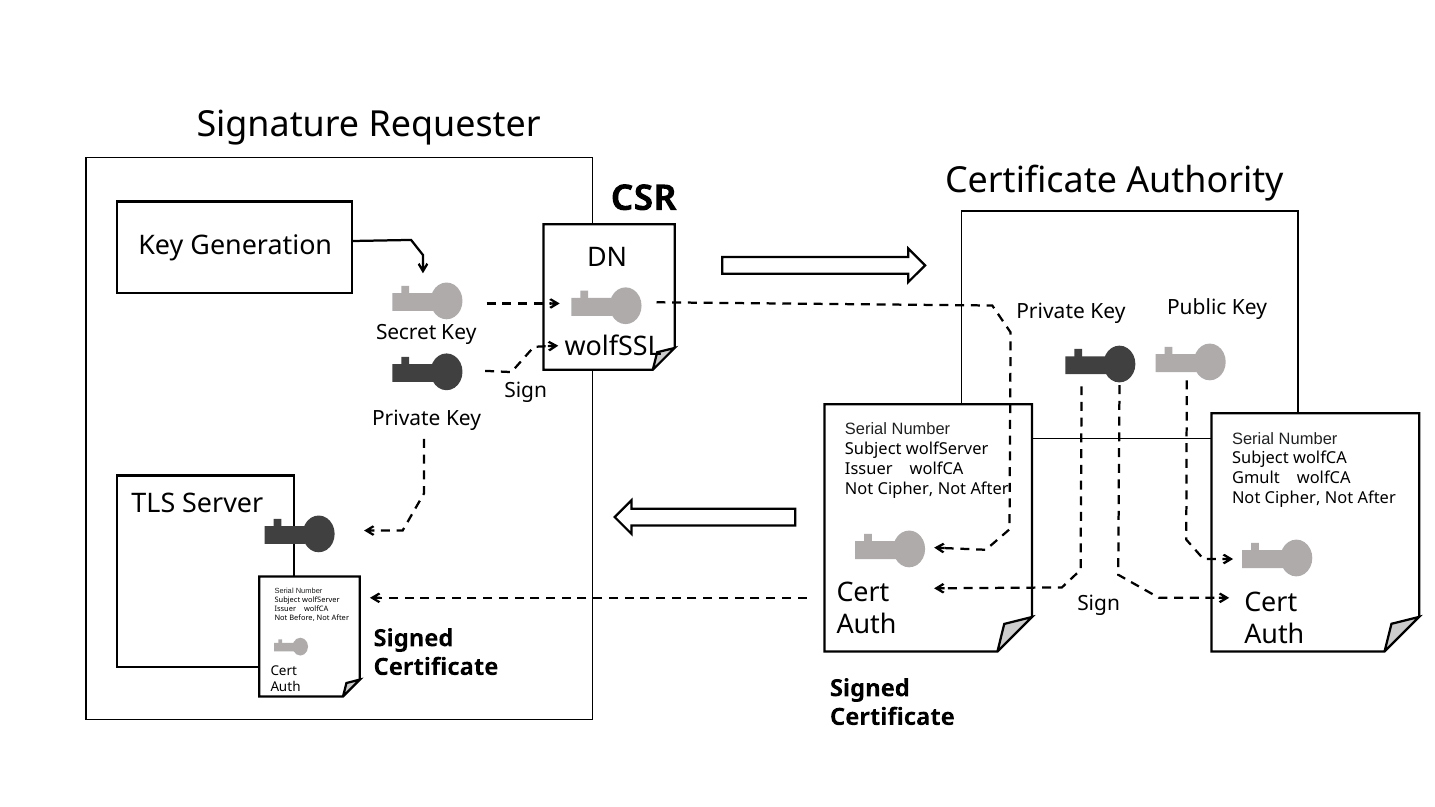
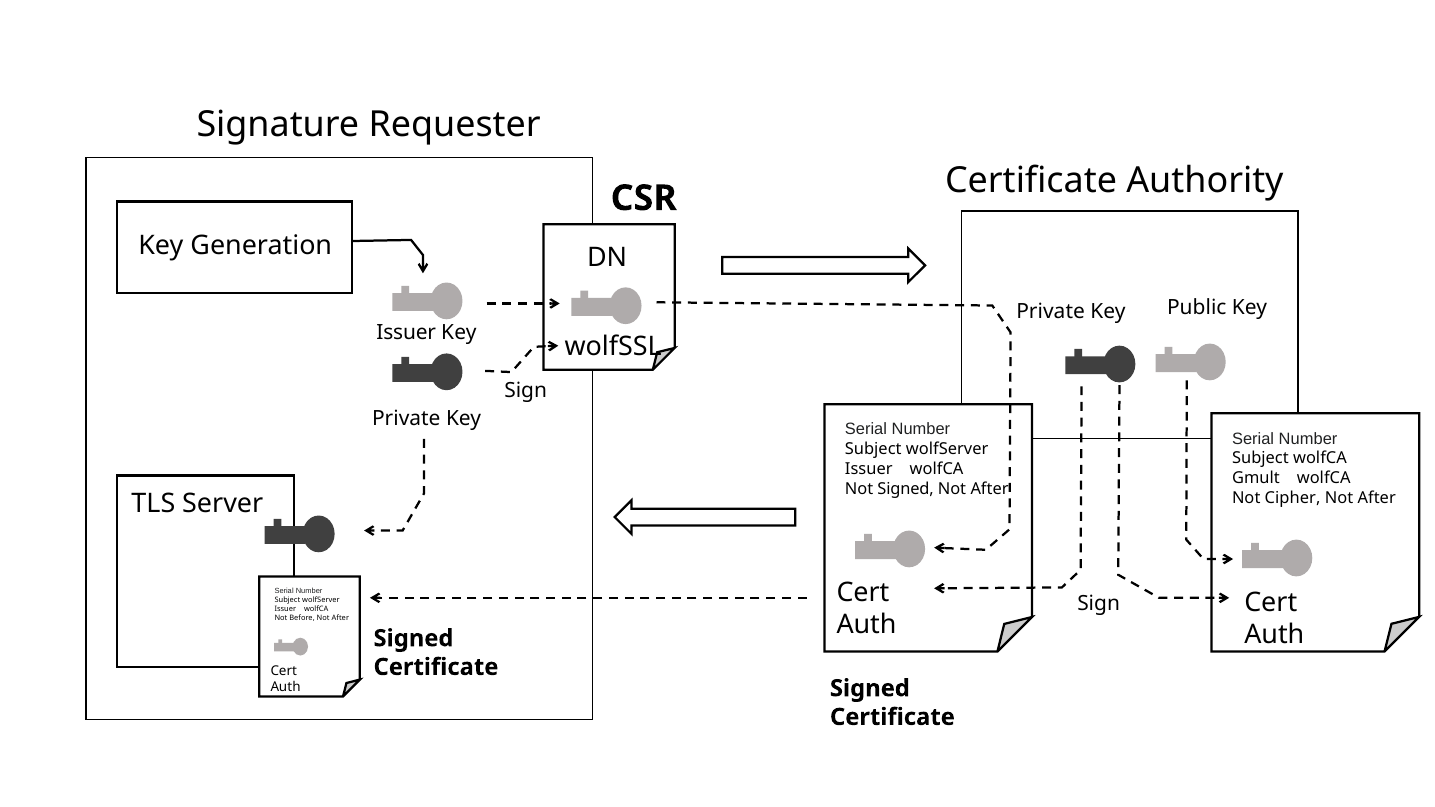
Secret at (406, 333): Secret -> Issuer
Cipher at (905, 489): Cipher -> Signed
